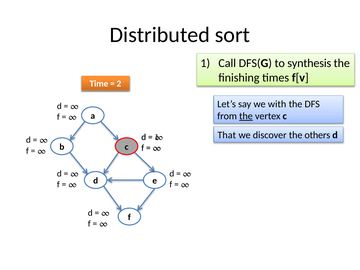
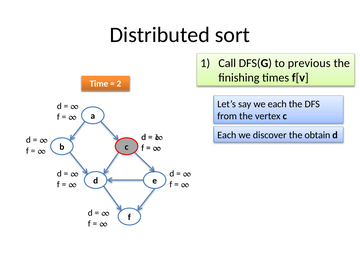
synthesis: synthesis -> previous
we with: with -> each
the at (246, 116) underline: present -> none
That at (227, 135): That -> Each
others: others -> obtain
